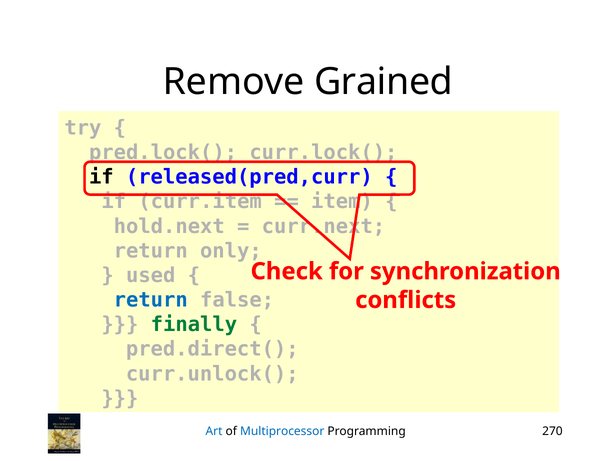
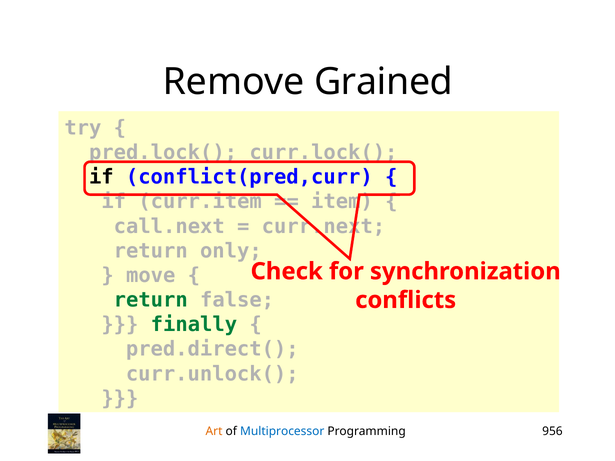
released(pred,curr: released(pred,curr -> conflict(pred,curr
hold.next: hold.next -> call.next
used: used -> move
return at (151, 300) colour: blue -> green
Art colour: blue -> orange
270: 270 -> 956
